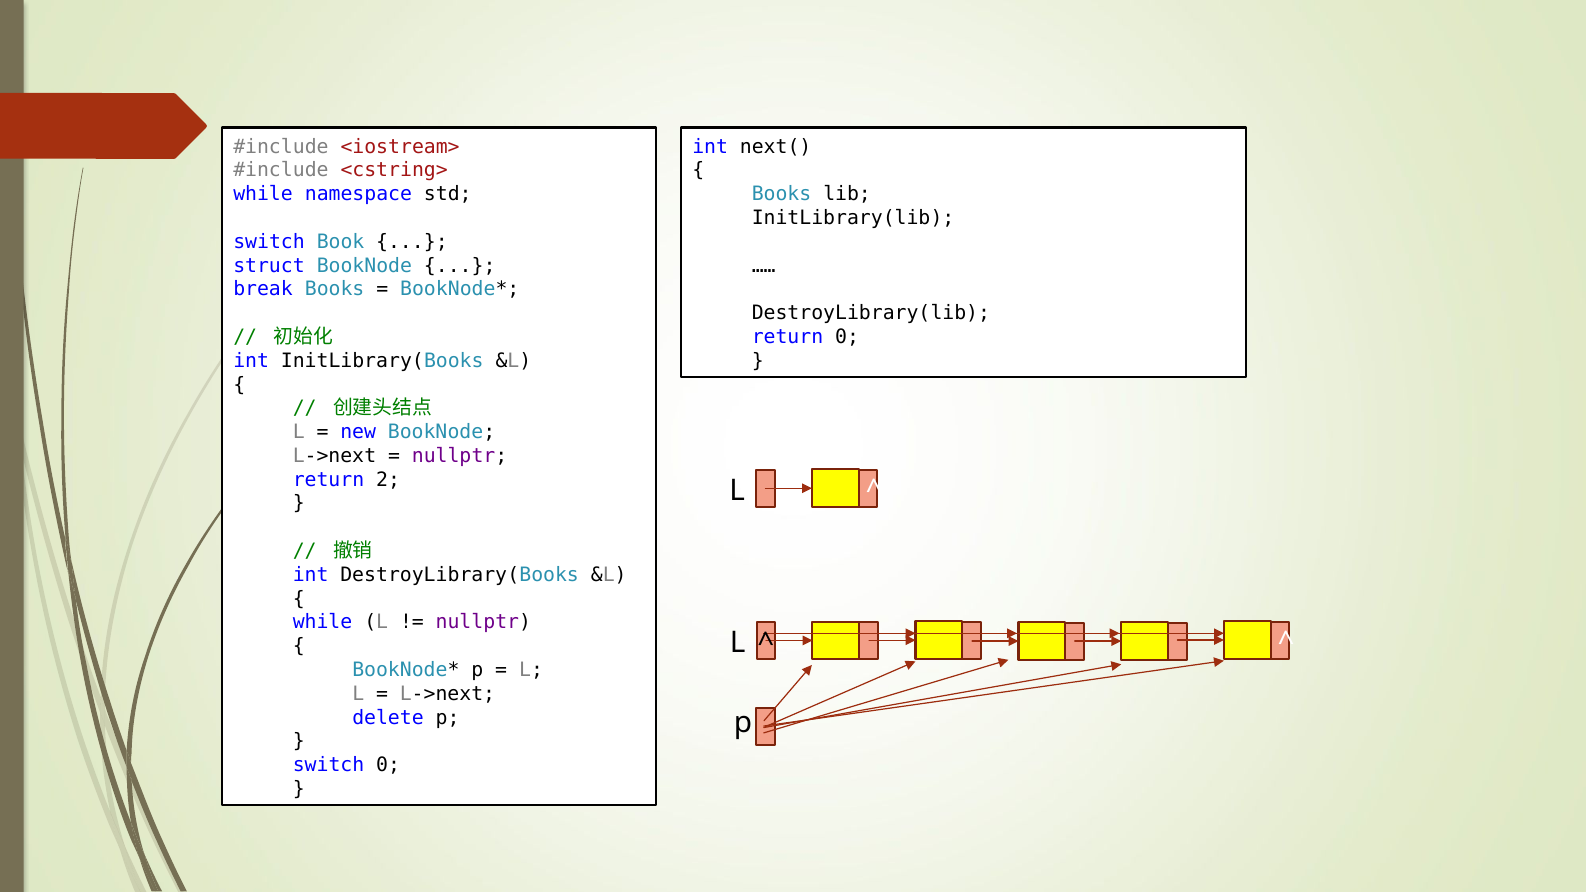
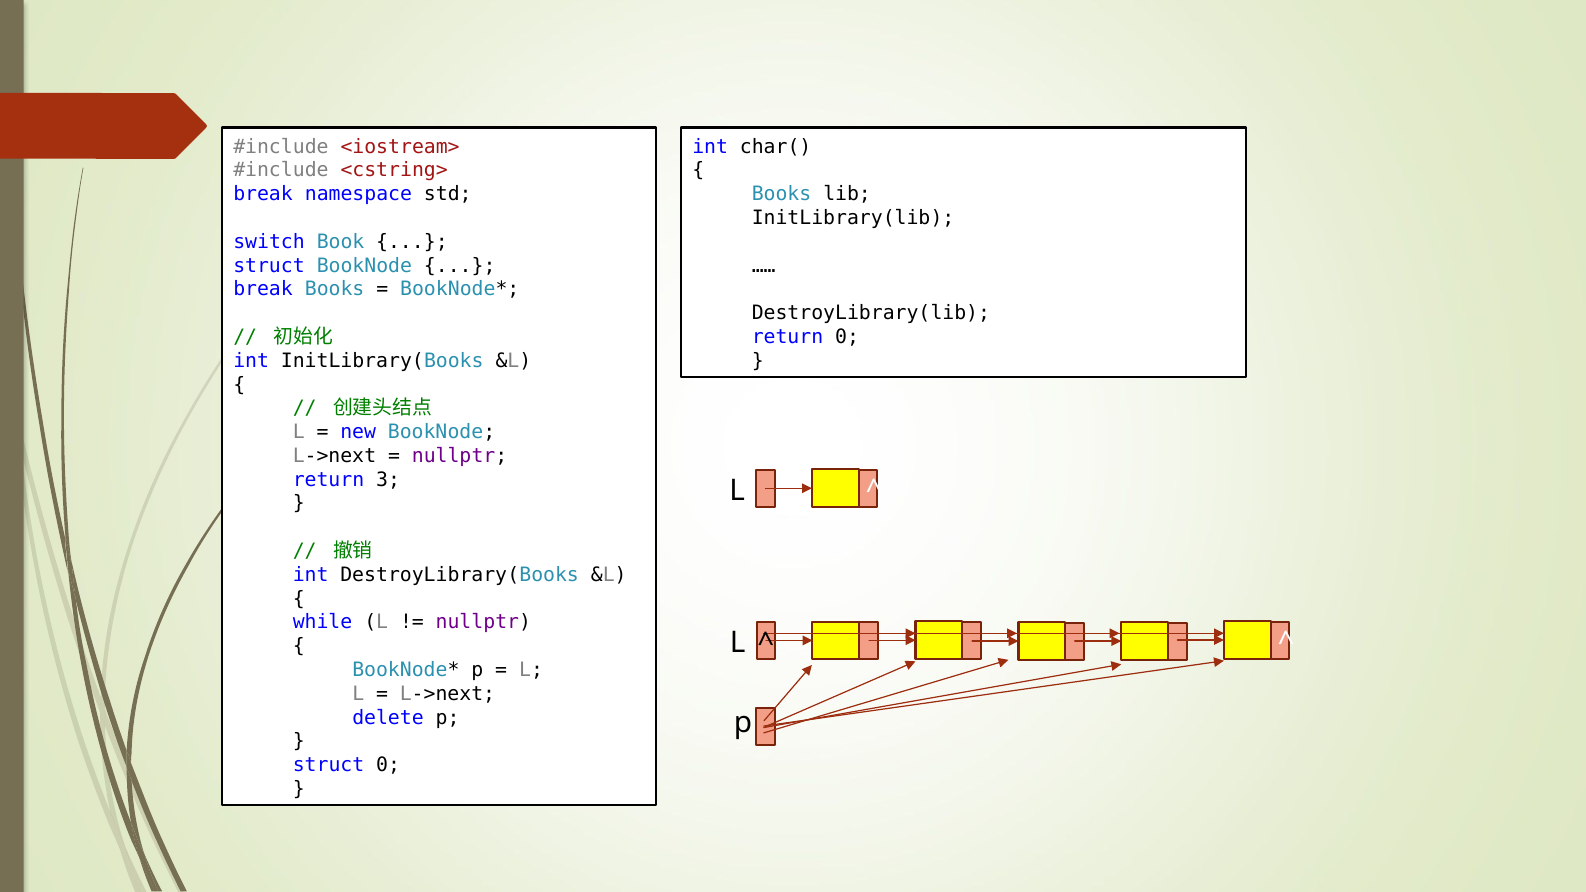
next(: next( -> char(
while at (263, 194): while -> break
2: 2 -> 3
switch at (329, 765): switch -> struct
